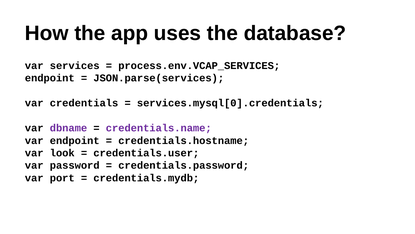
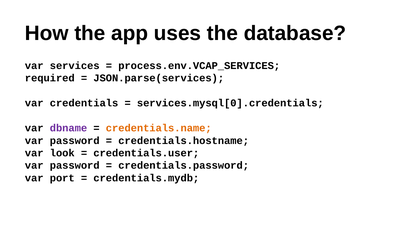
endpoint at (50, 78): endpoint -> required
credentials.name colour: purple -> orange
endpoint at (75, 140): endpoint -> password
